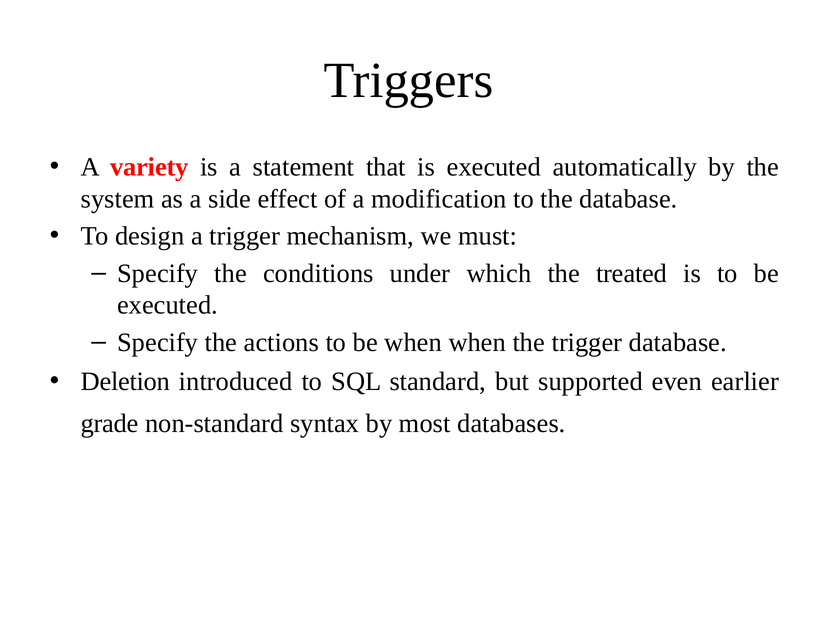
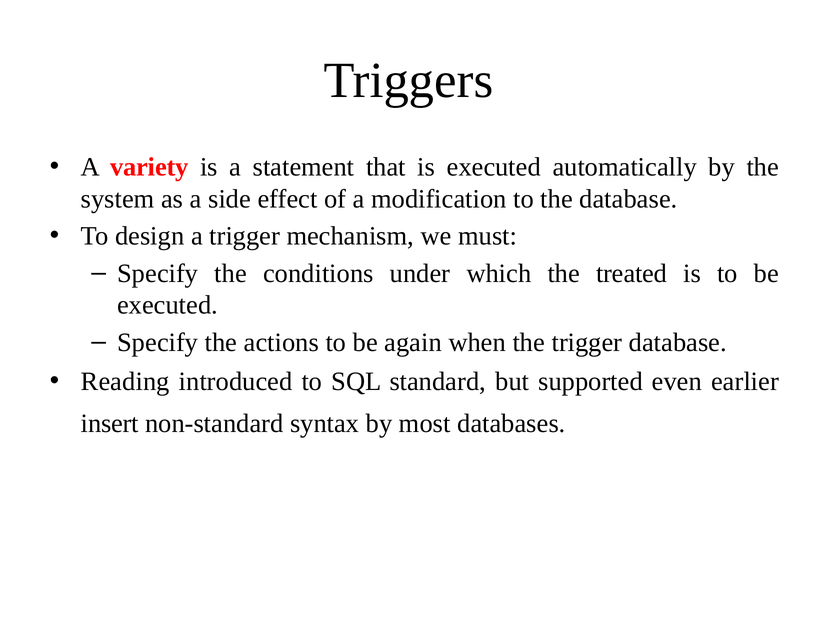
be when: when -> again
Deletion: Deletion -> Reading
grade: grade -> insert
